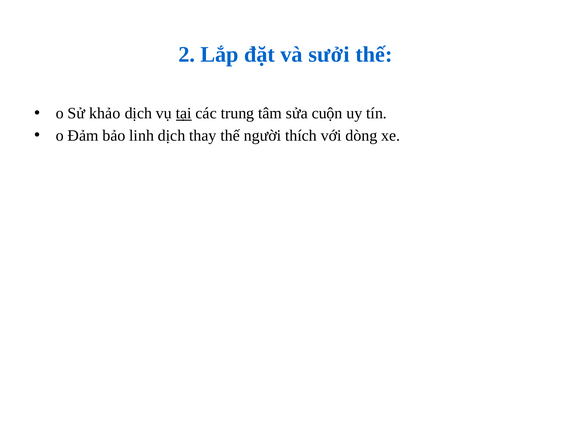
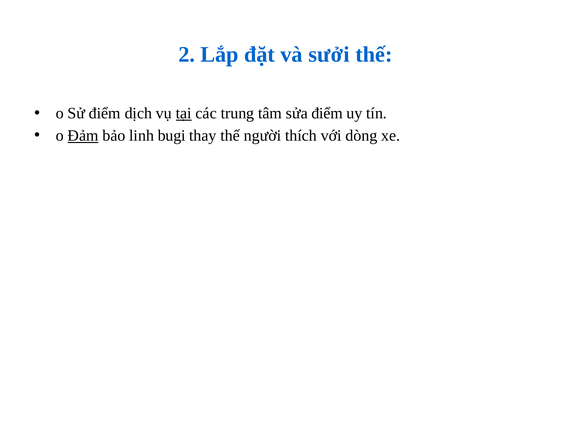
Sử khảo: khảo -> điểm
sửa cuộn: cuộn -> điểm
Đảm underline: none -> present
linh dịch: dịch -> bugi
